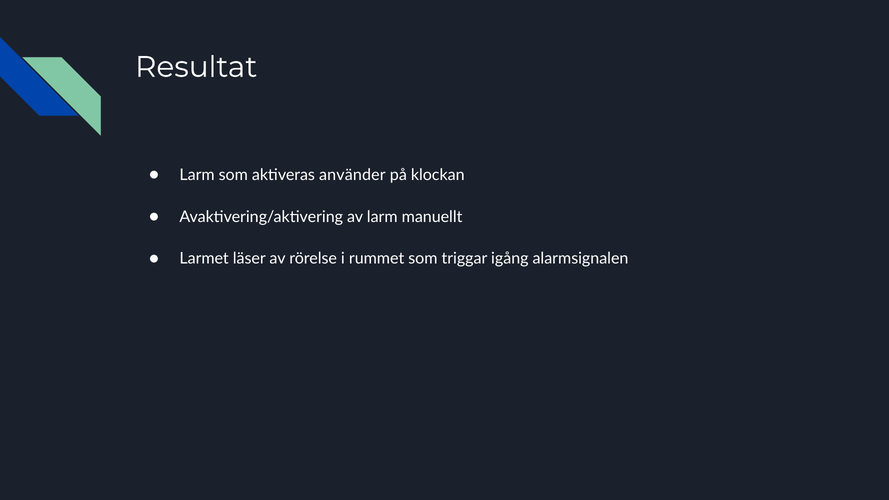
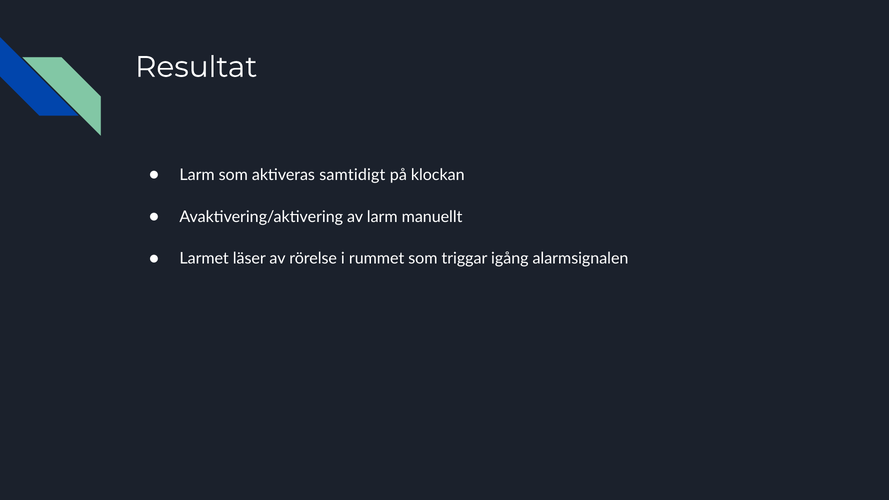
använder: använder -> samtidigt
